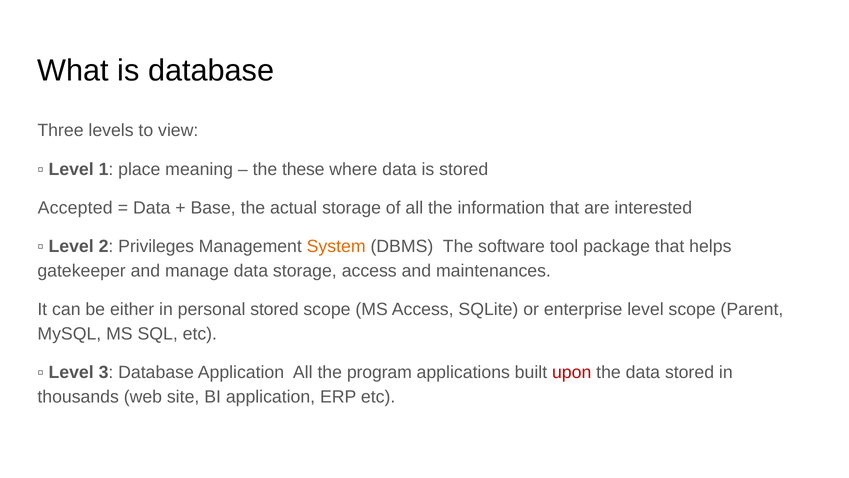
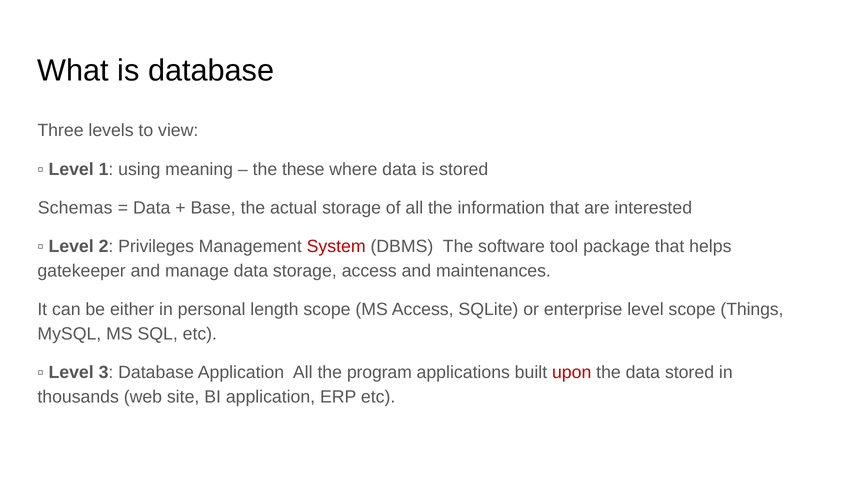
place: place -> using
Accepted: Accepted -> Schemas
System colour: orange -> red
personal stored: stored -> length
Parent: Parent -> Things
